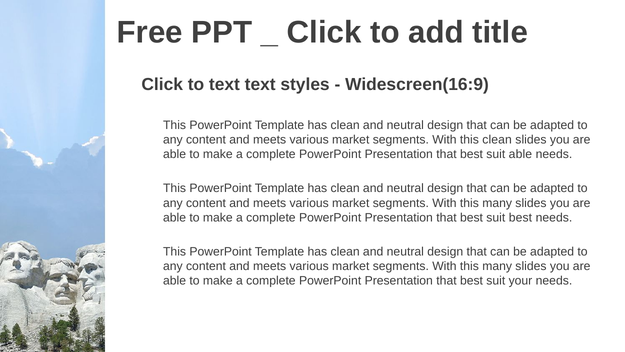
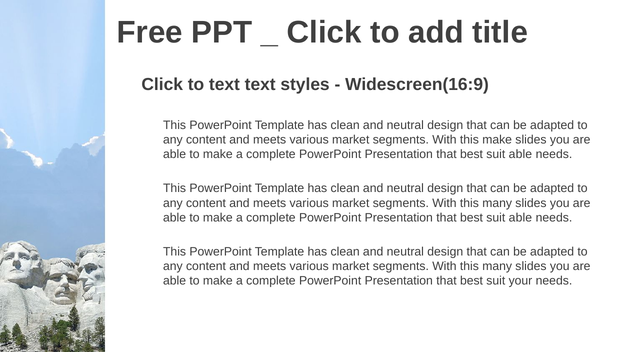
this clean: clean -> make
best at (520, 217): best -> able
